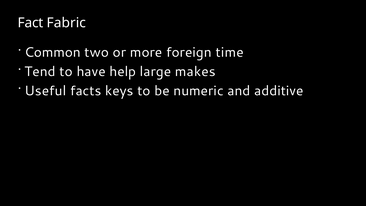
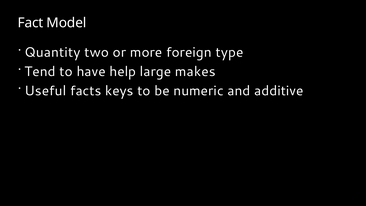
Fabric: Fabric -> Model
Common: Common -> Quantity
time: time -> type
